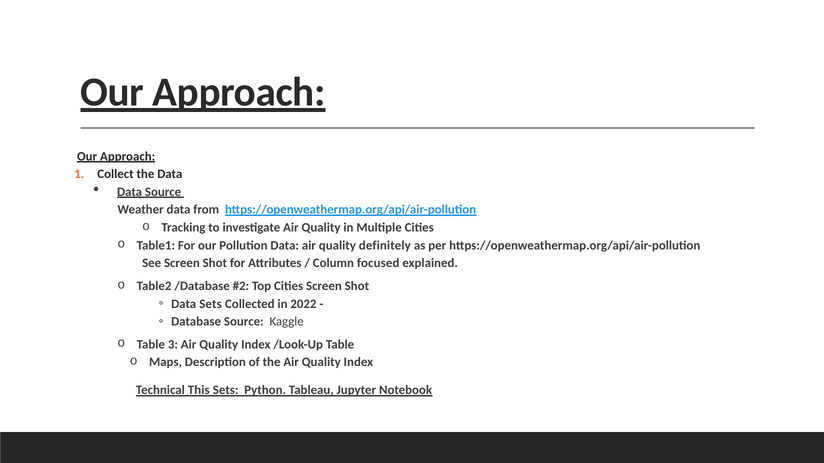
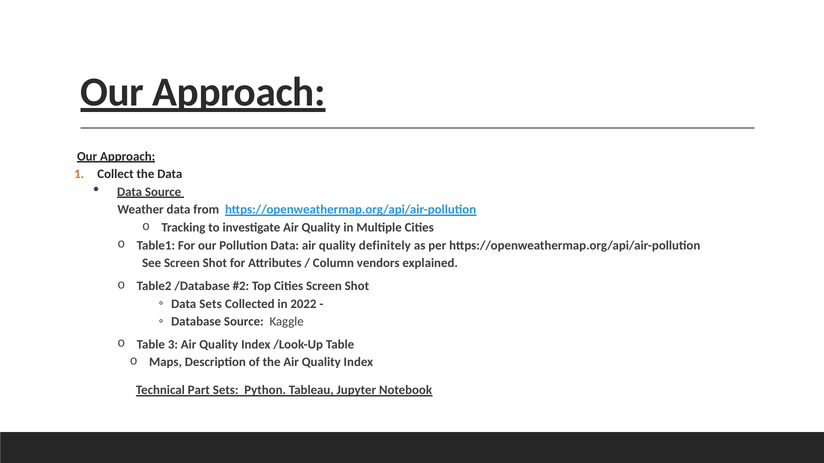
focused: focused -> vendors
This: This -> Part
